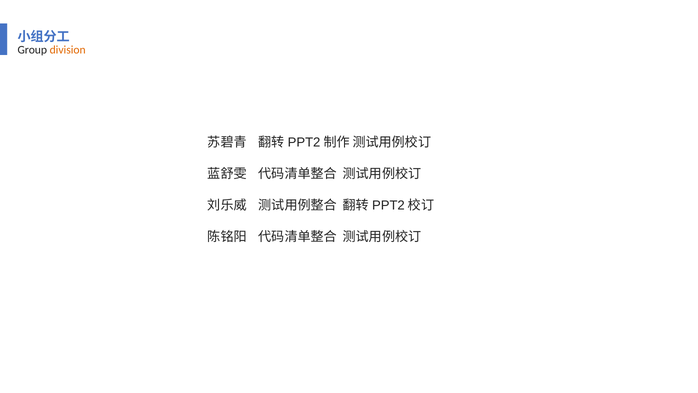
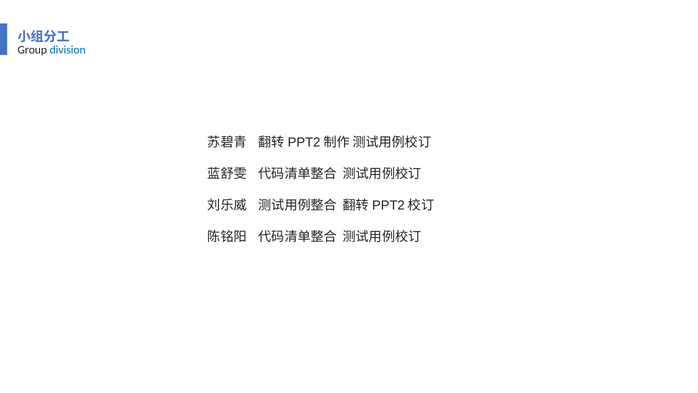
division colour: orange -> blue
